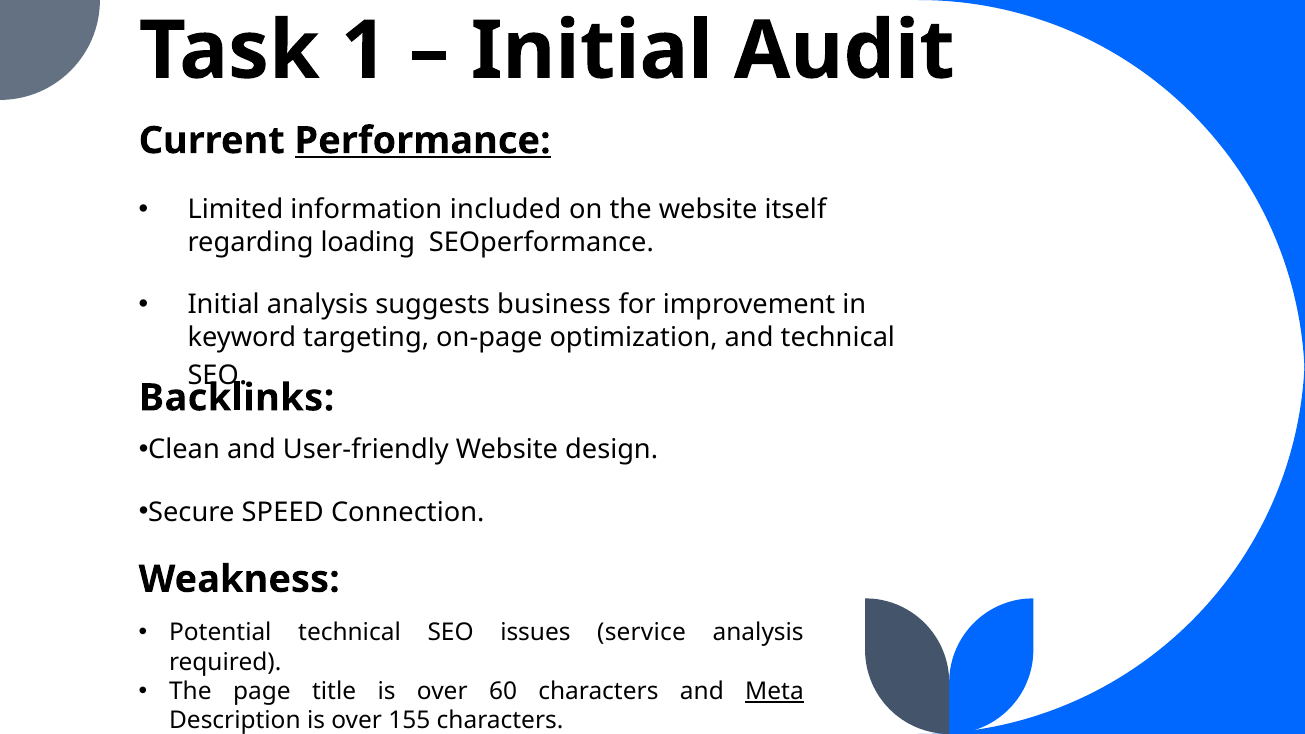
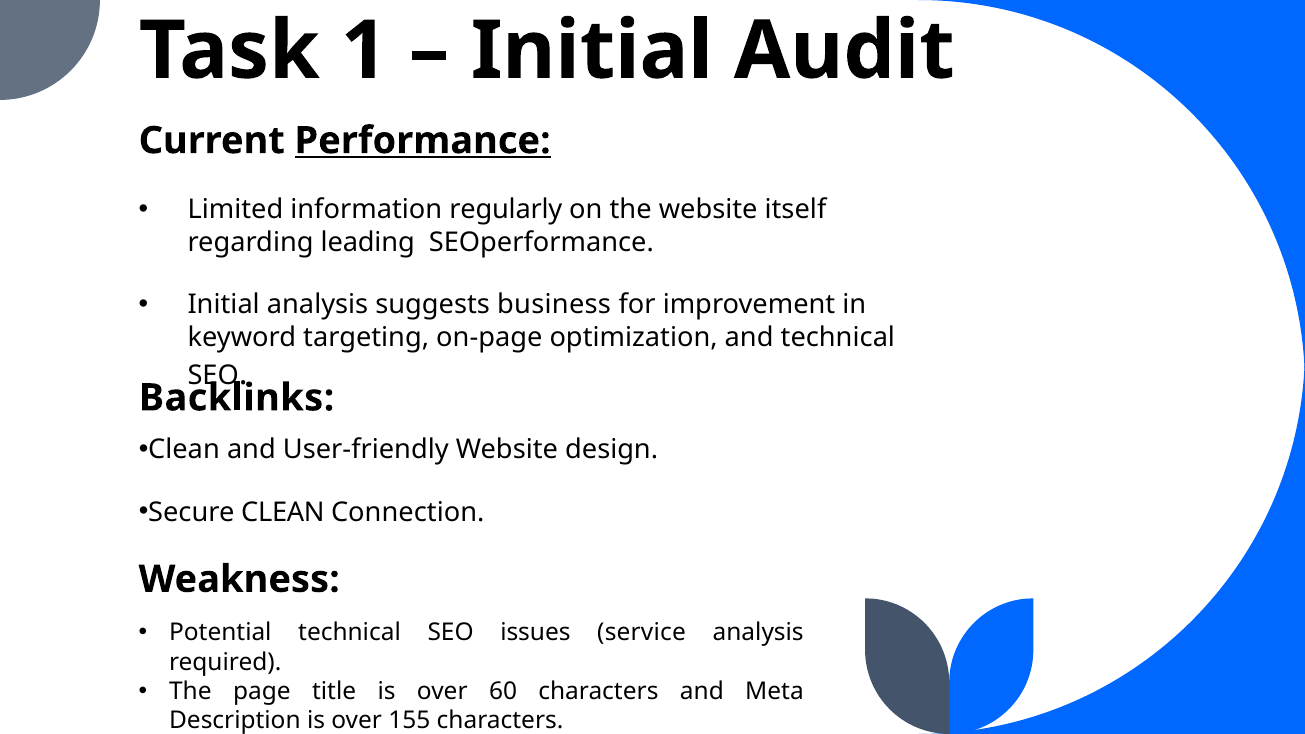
included: included -> regularly
loading: loading -> leading
Secure SPEED: SPEED -> CLEAN
Meta underline: present -> none
